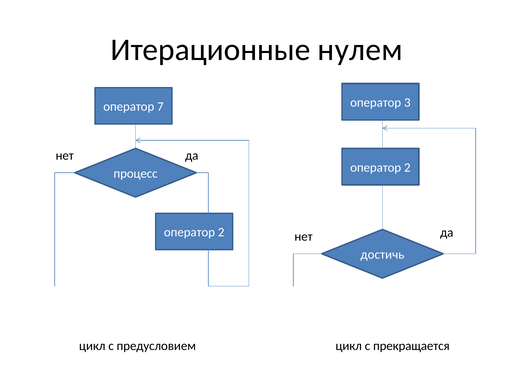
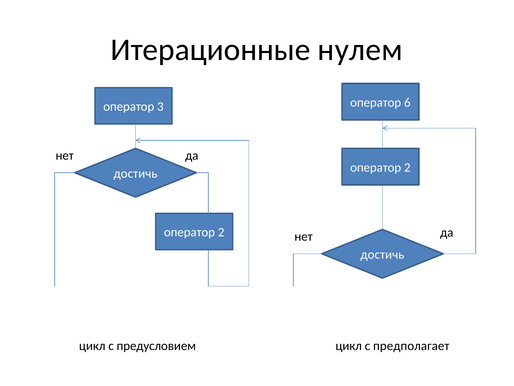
3: 3 -> 6
7: 7 -> 3
процесс at (136, 173): процесс -> достичь
прекращается: прекращается -> предполагает
